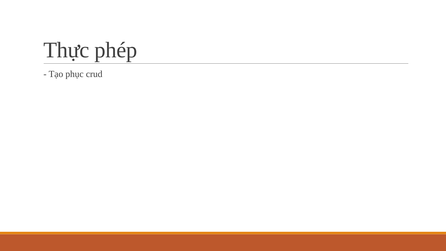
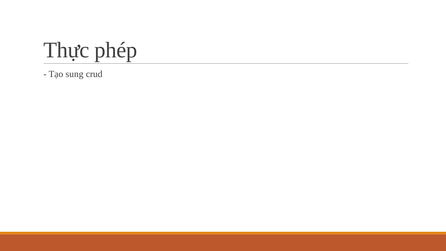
phục: phục -> sung
